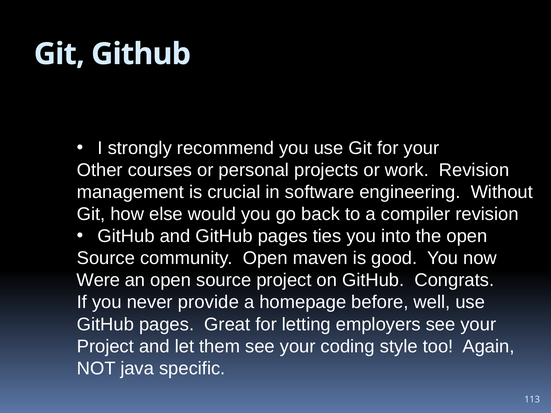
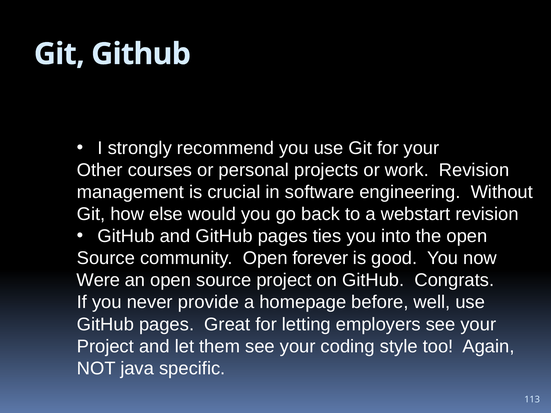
compiler: compiler -> webstart
maven: maven -> forever
